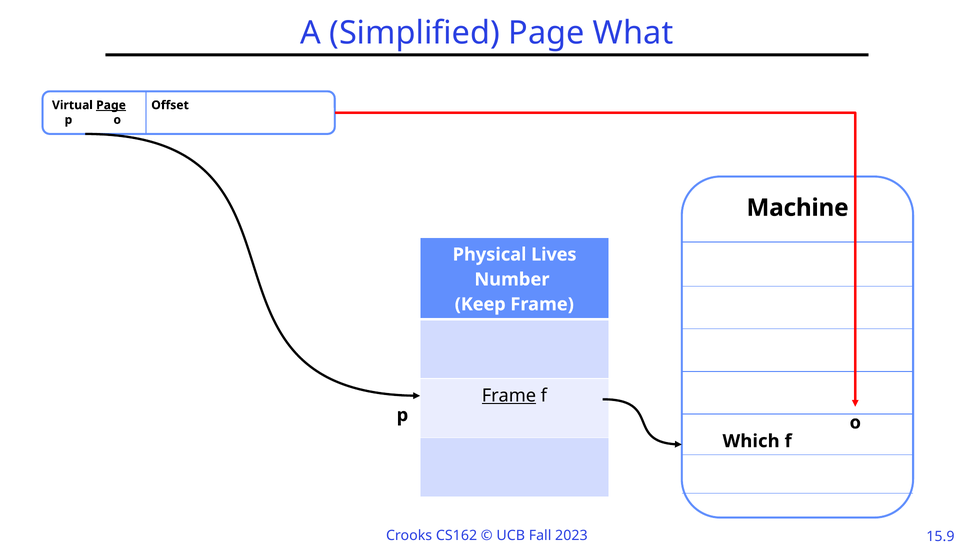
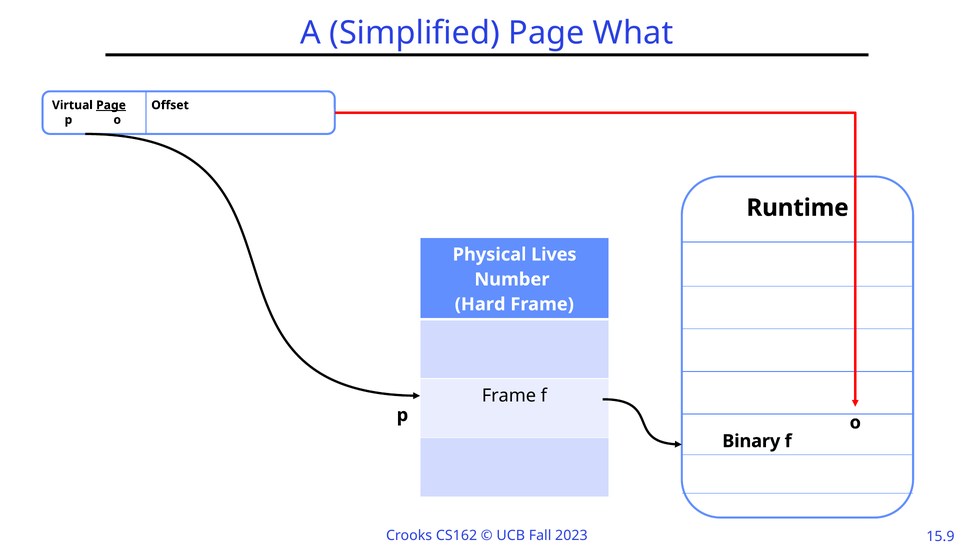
Machine: Machine -> Runtime
Keep: Keep -> Hard
Frame at (509, 396) underline: present -> none
Which: Which -> Binary
